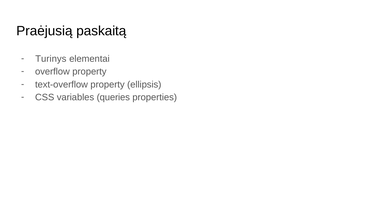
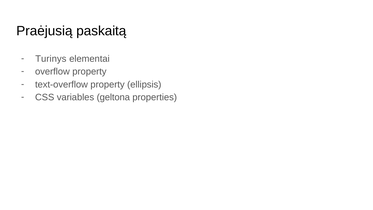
queries: queries -> geltona
